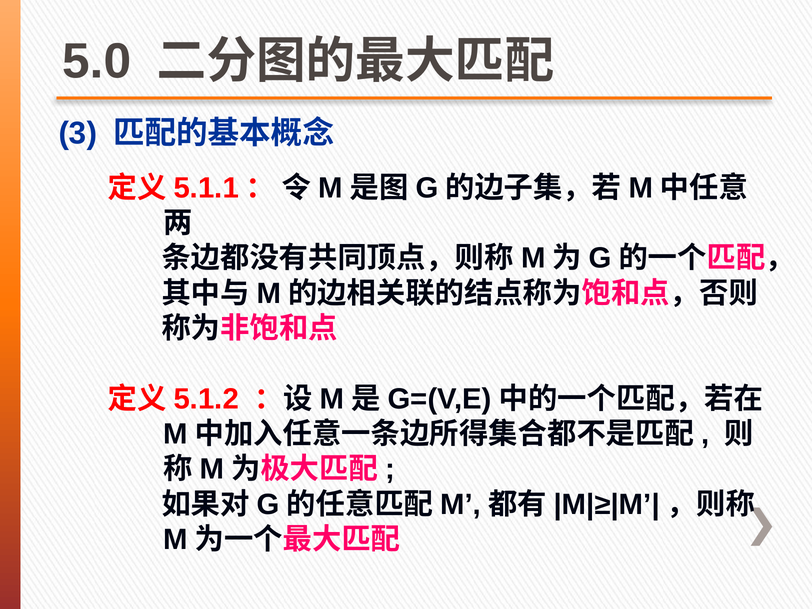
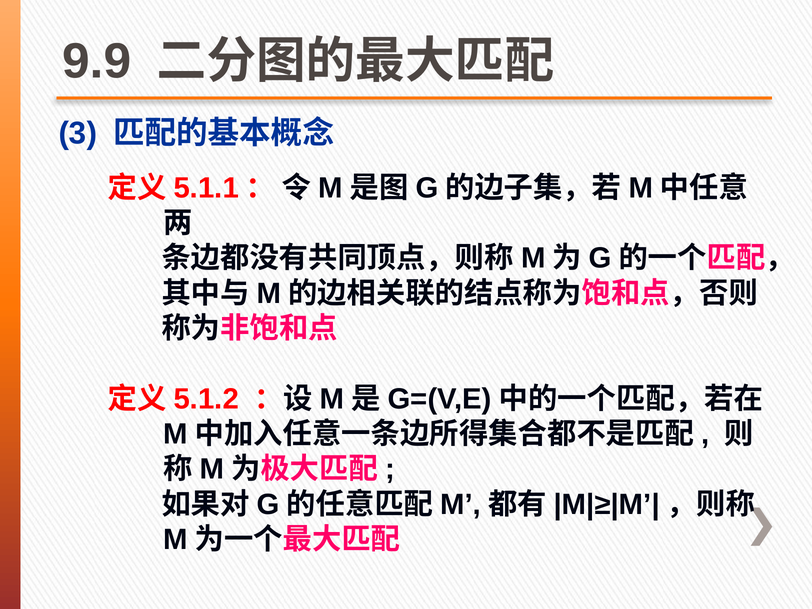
5.0: 5.0 -> 9.9
